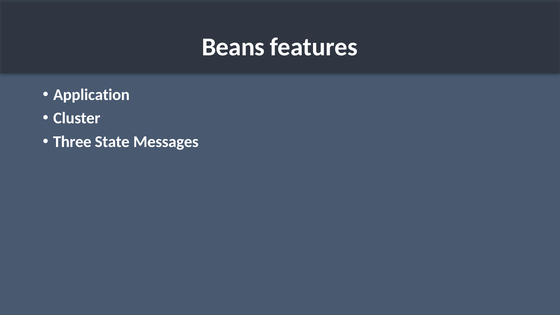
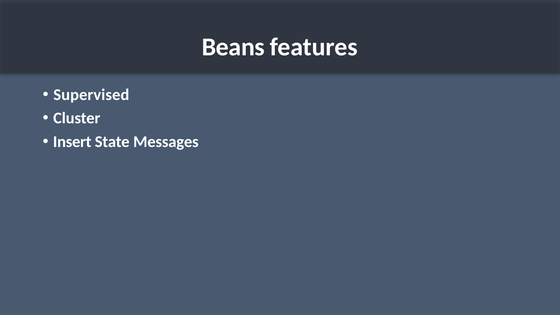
Application: Application -> Supervised
Three: Three -> Insert
